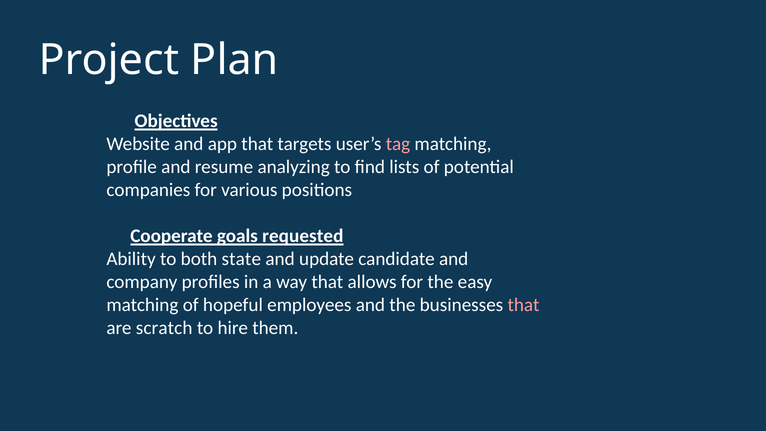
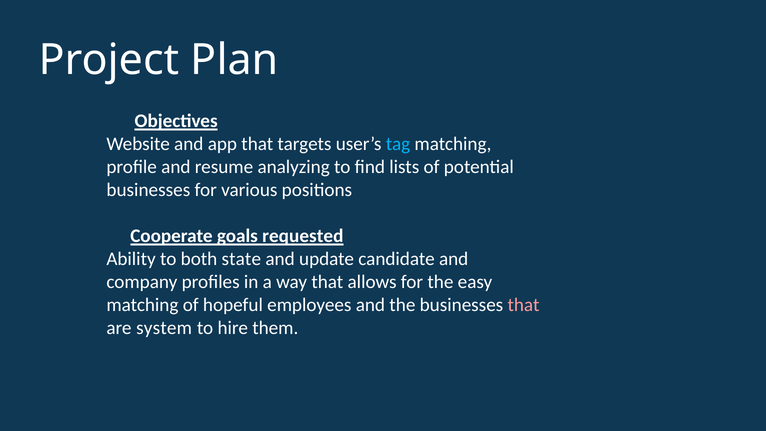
tag colour: pink -> light blue
companies at (148, 190): companies -> businesses
scratch: scratch -> system
